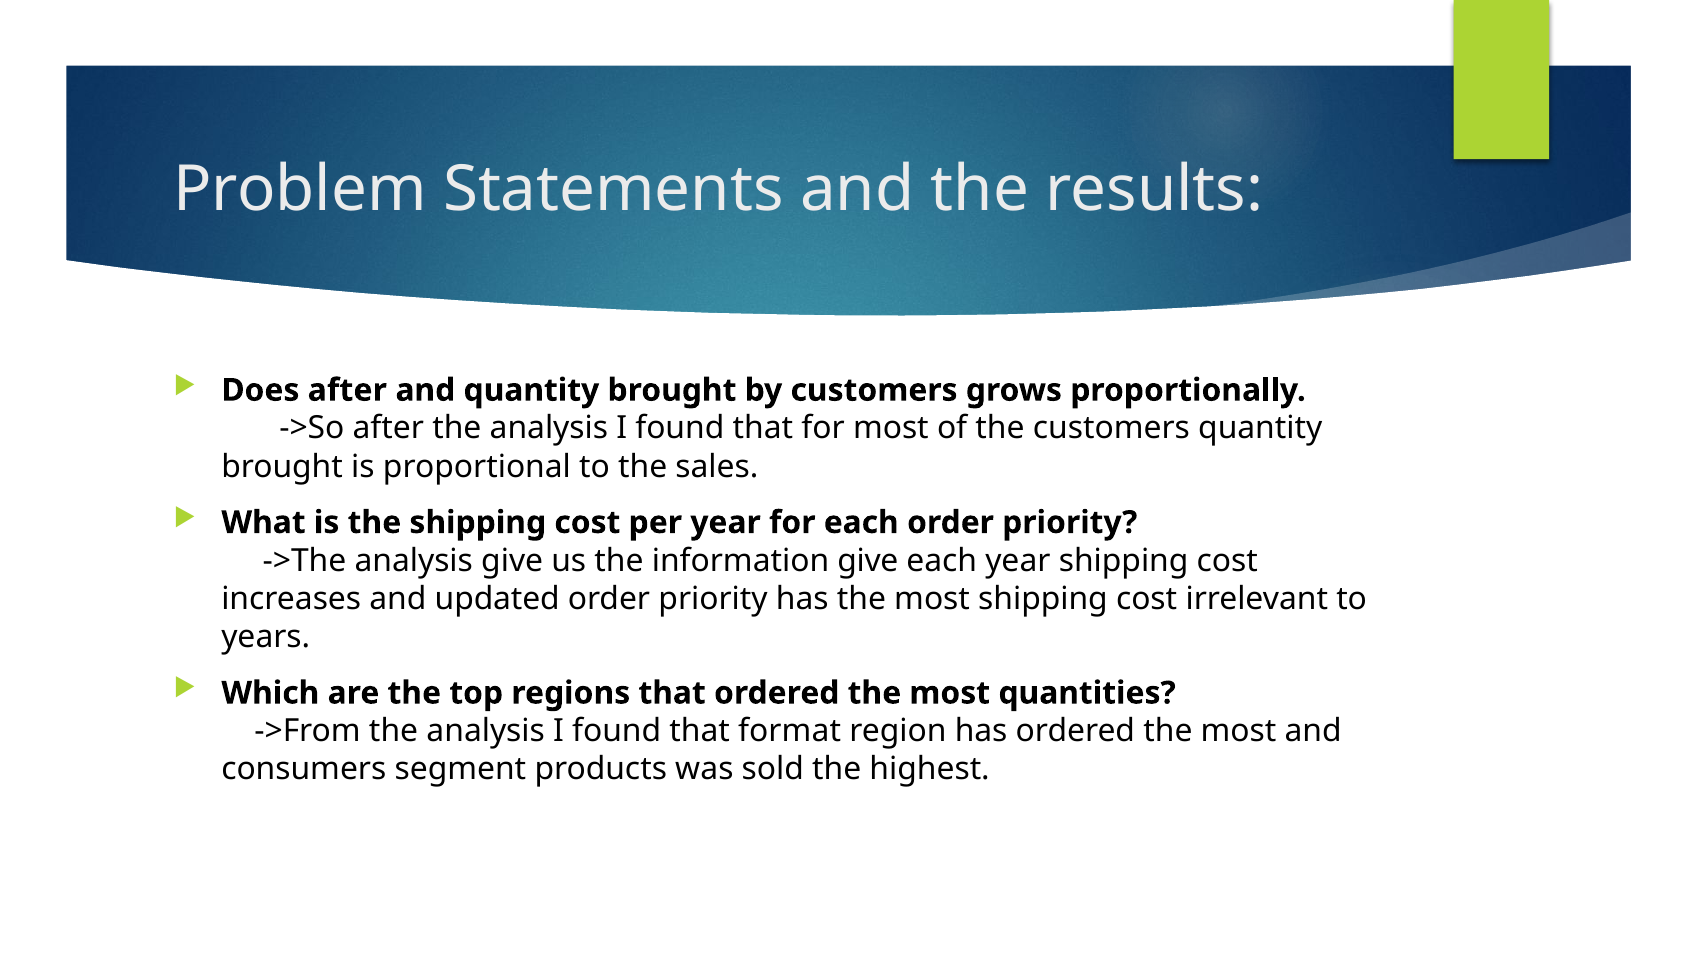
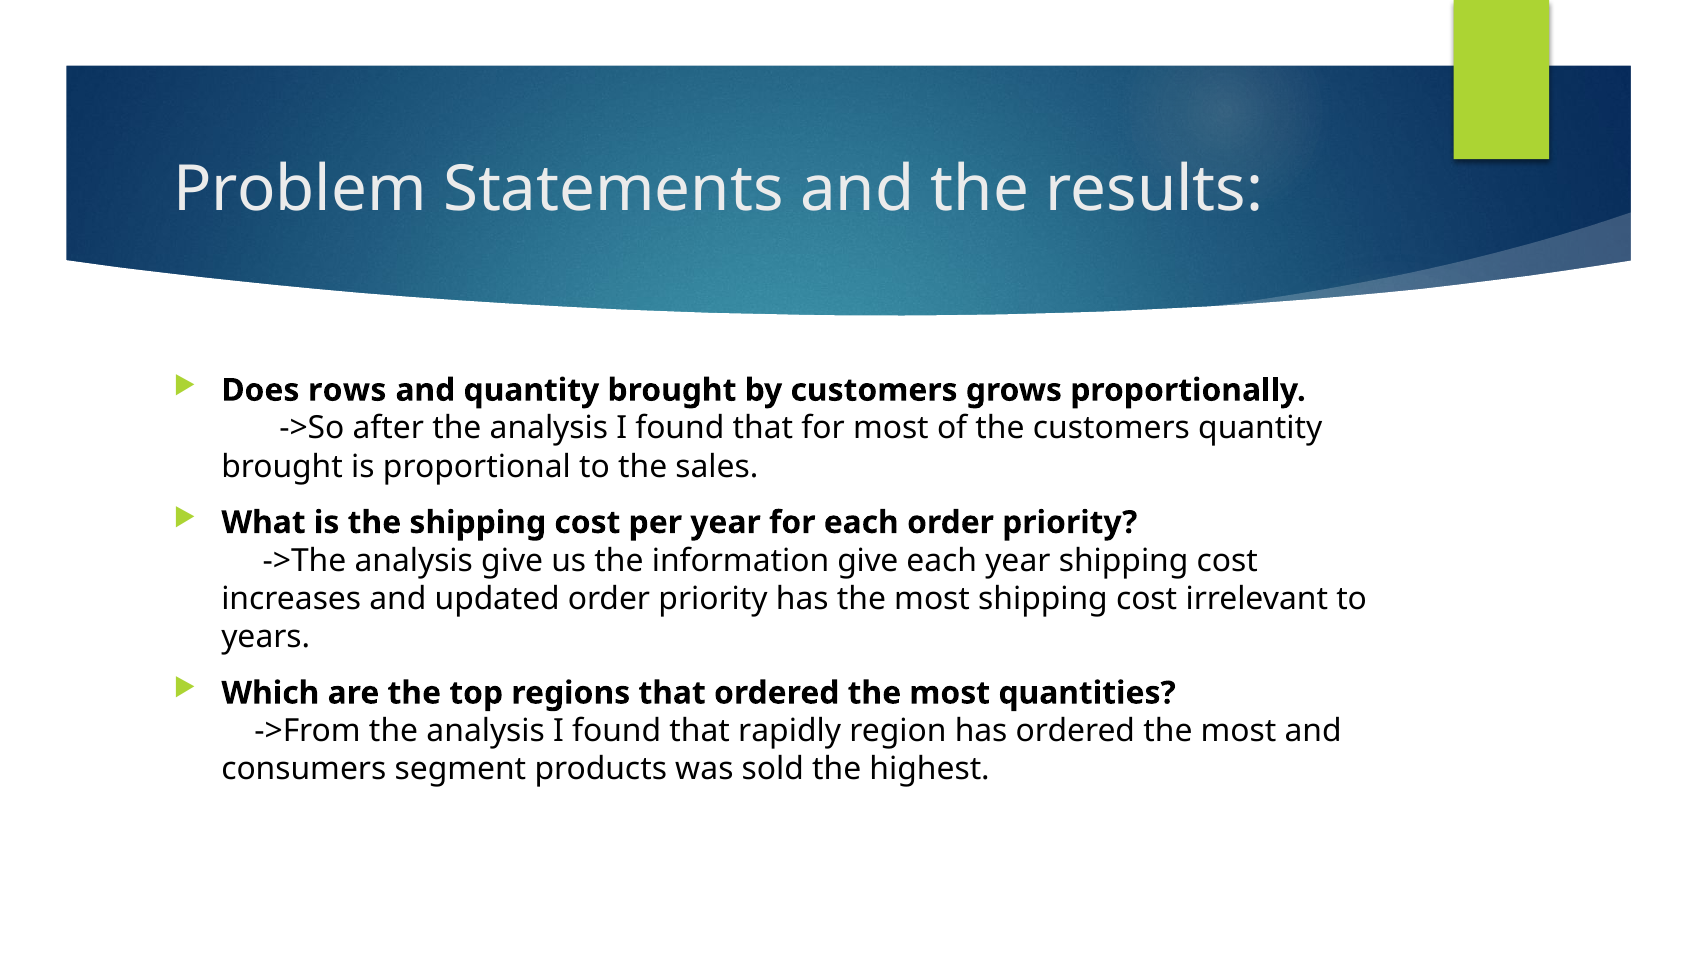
Does after: after -> rows
format: format -> rapidly
